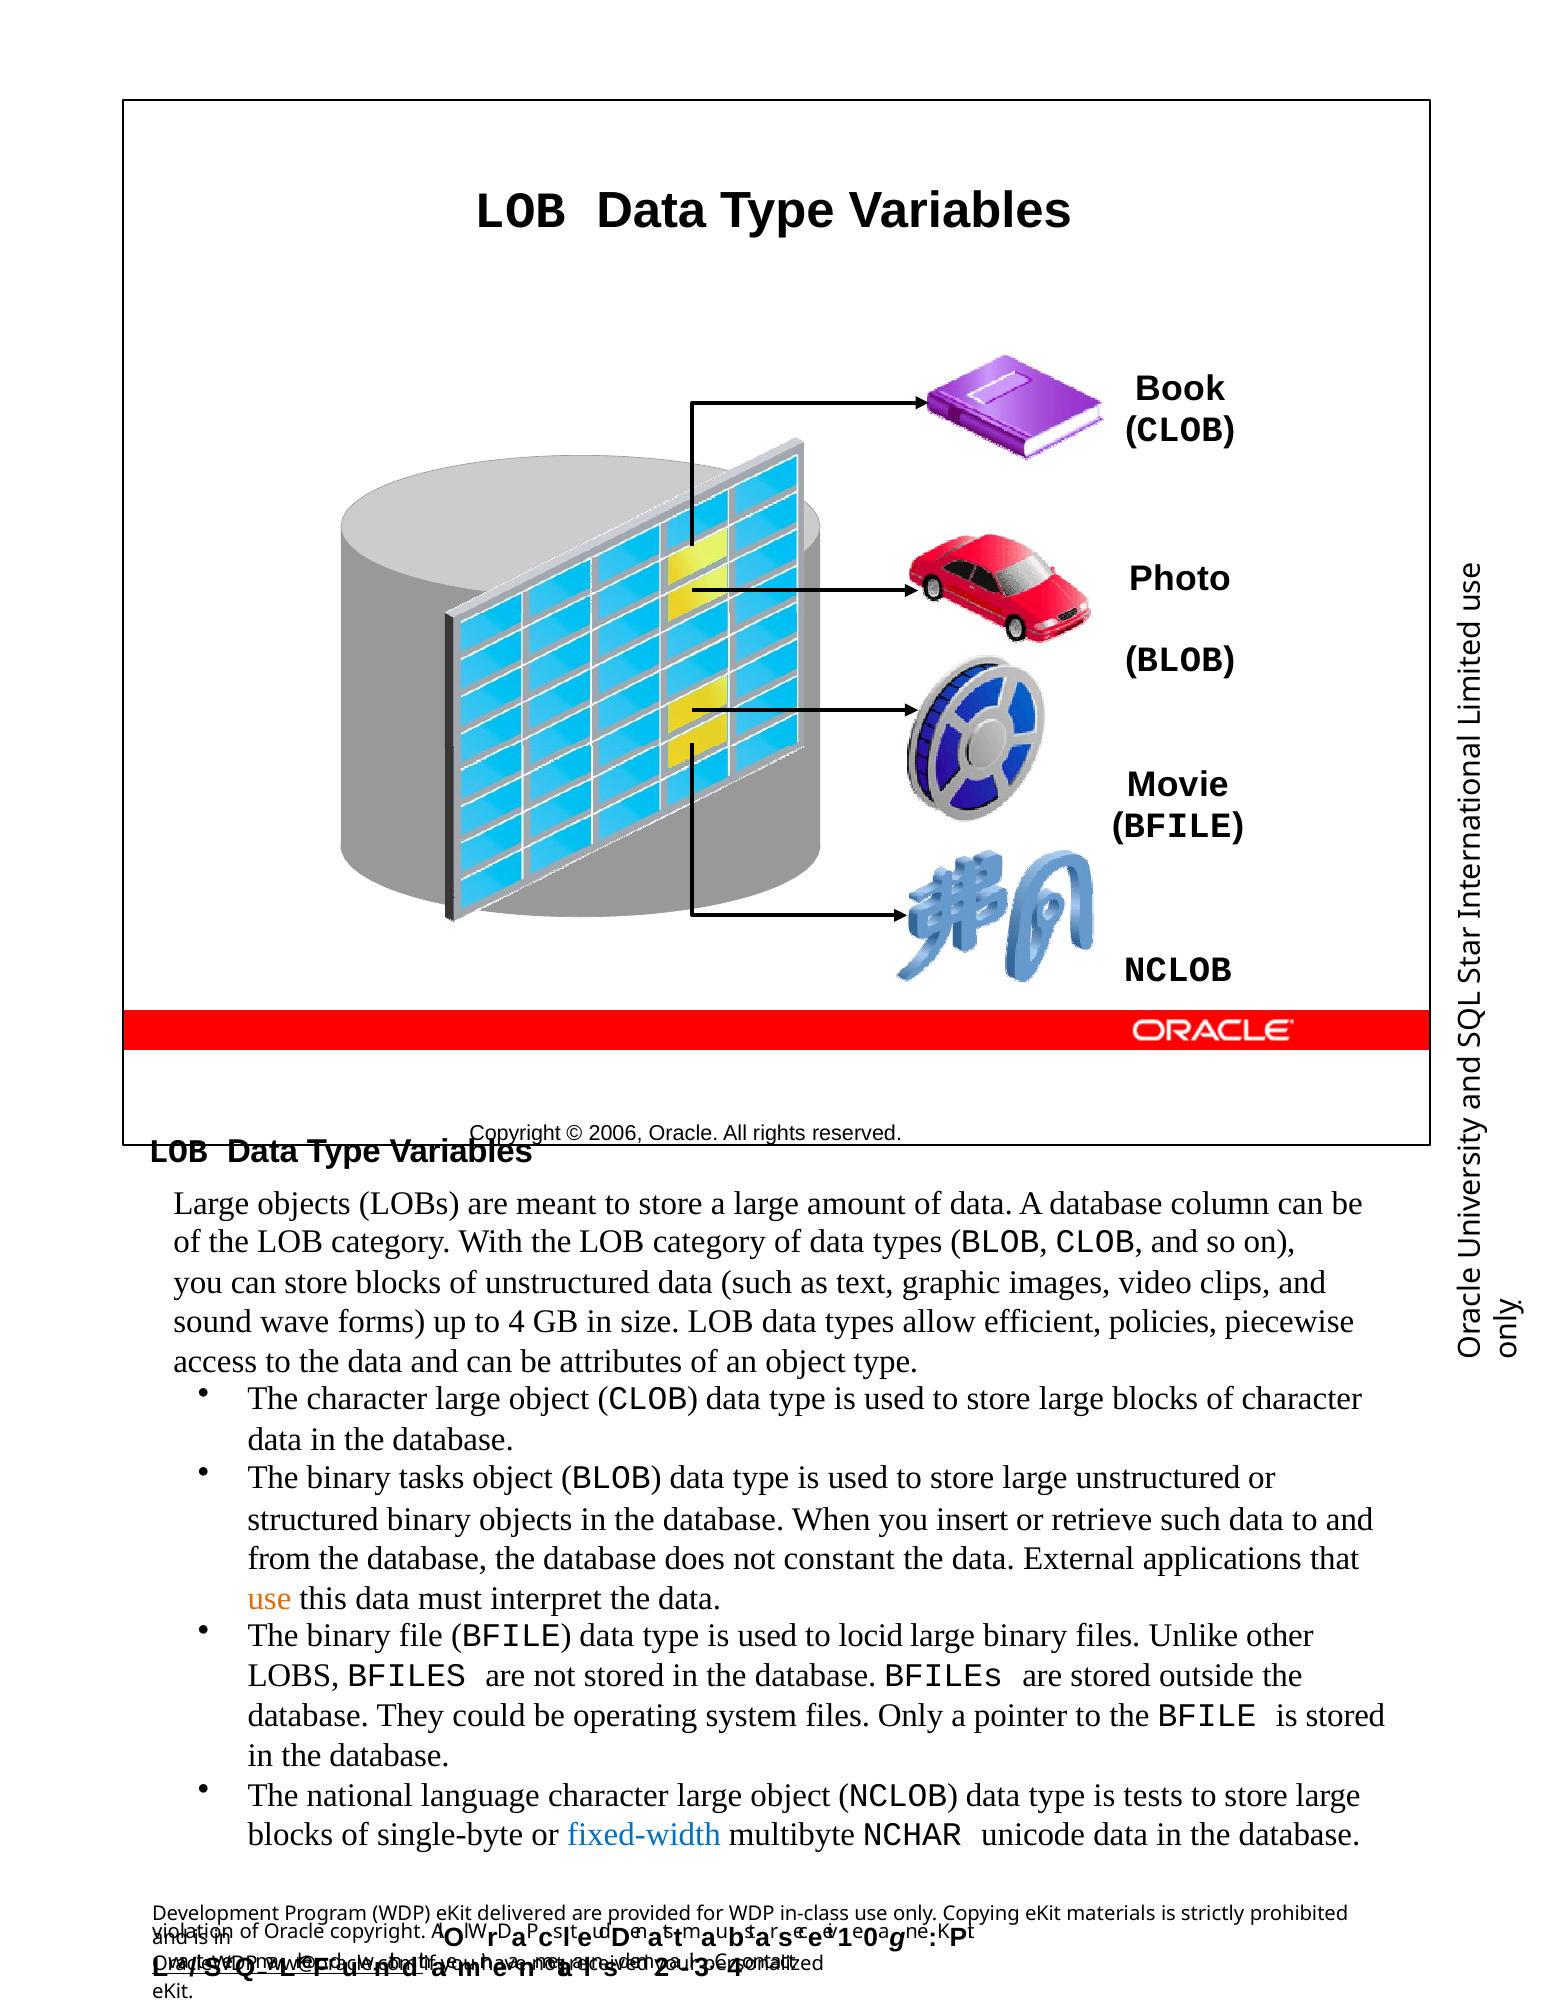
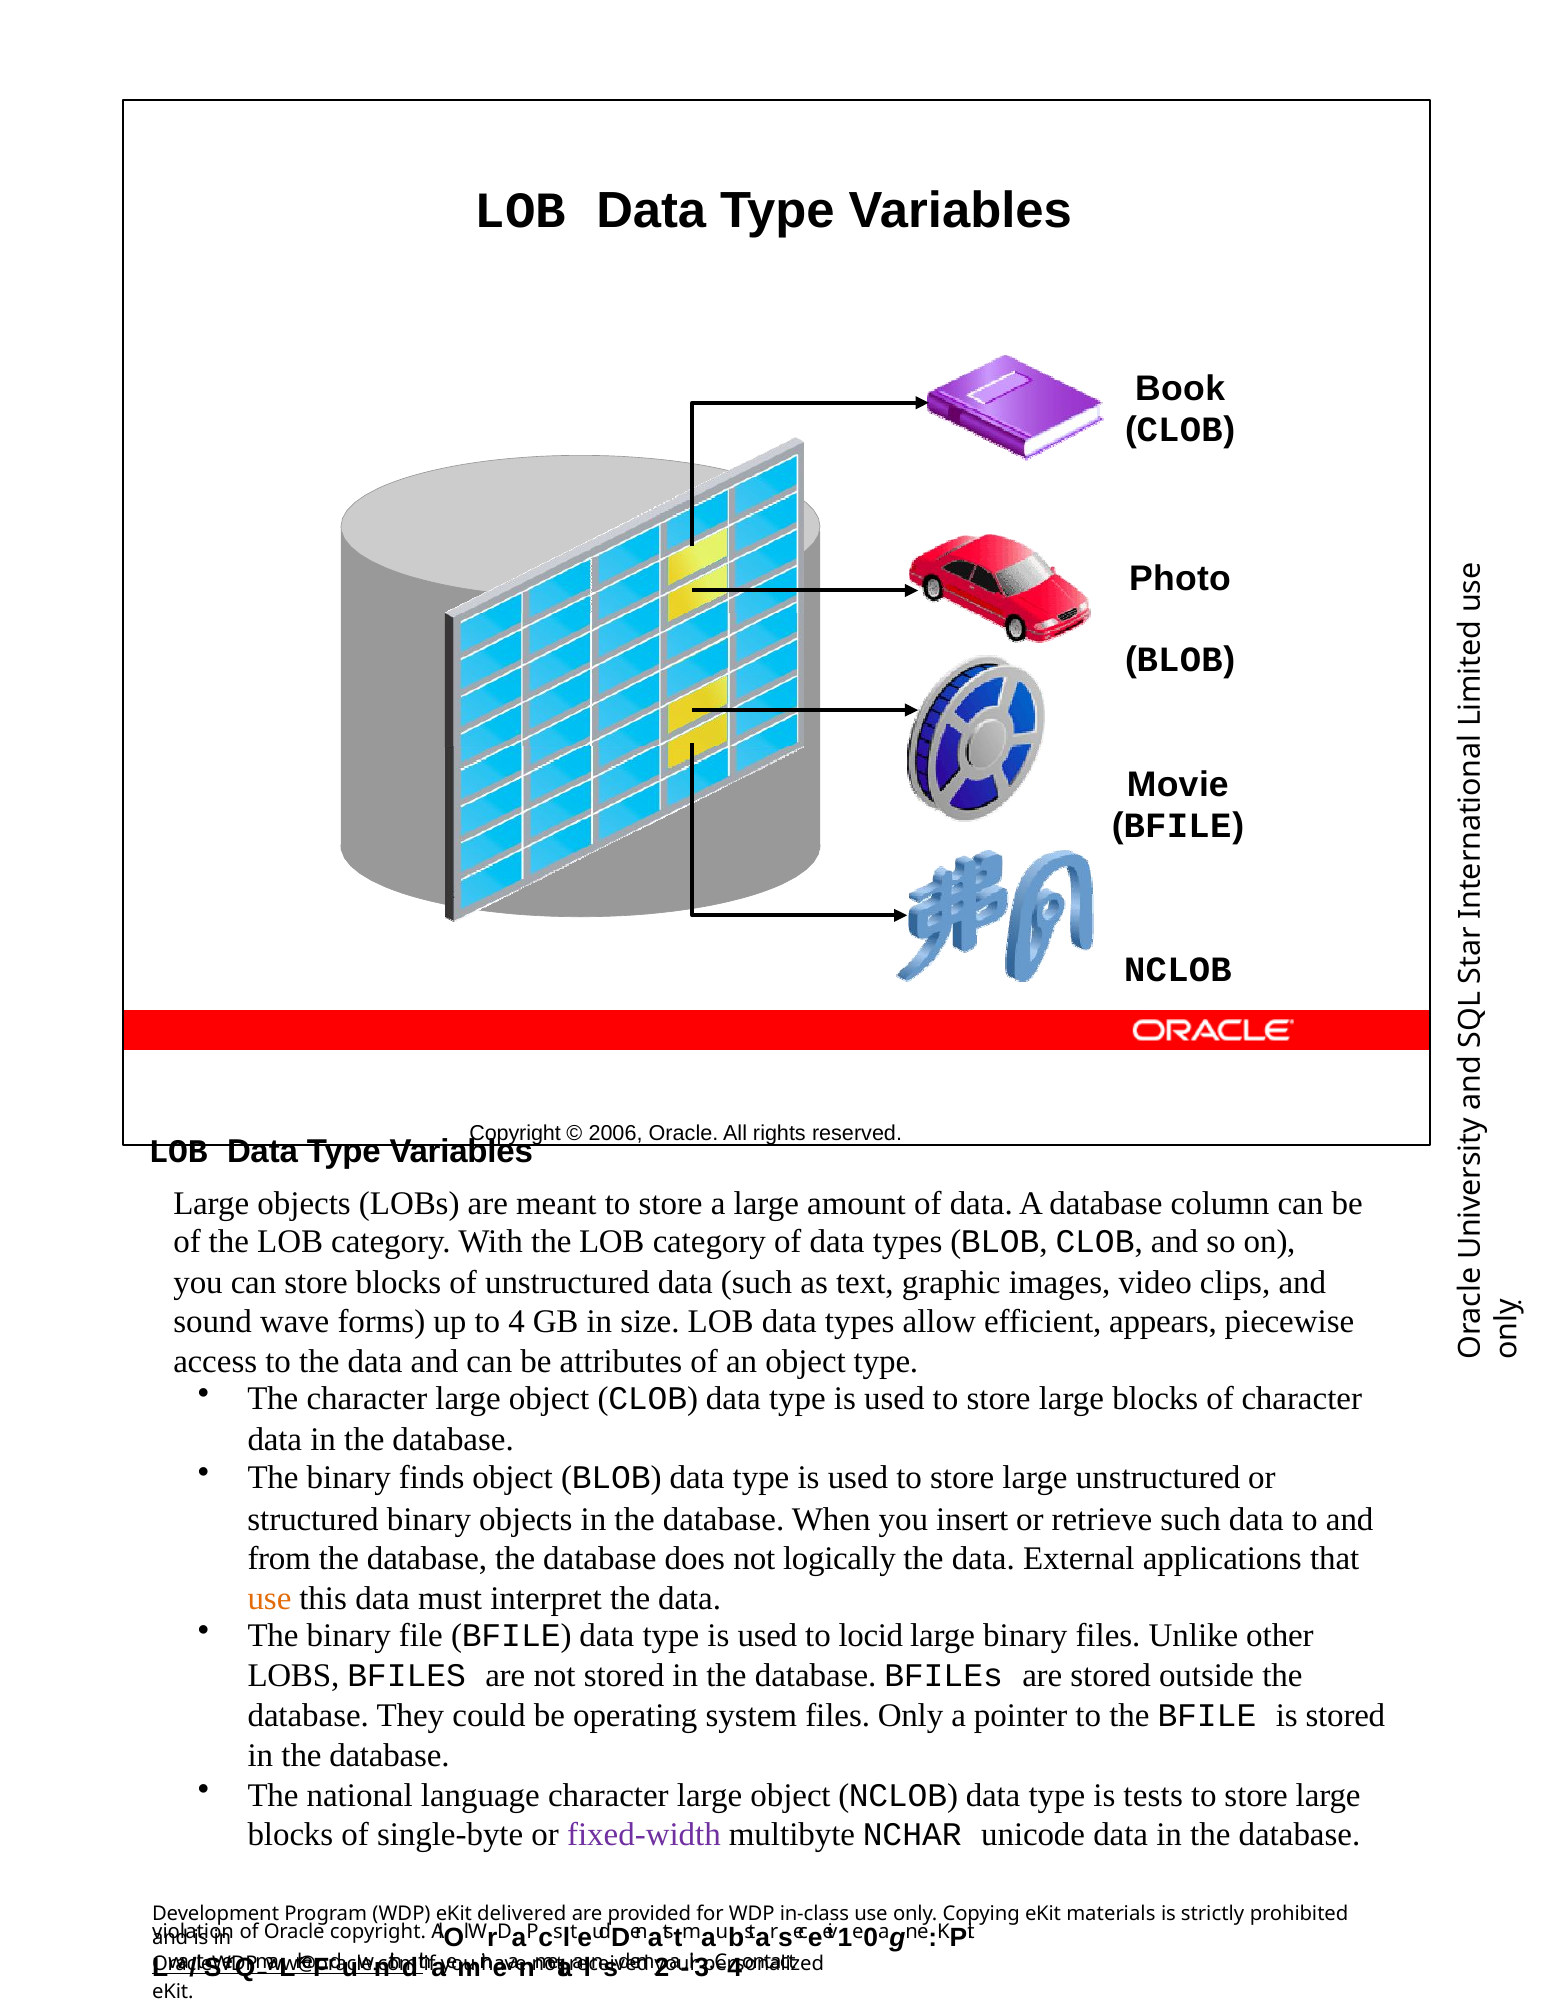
policies: policies -> appears
tasks: tasks -> finds
constant: constant -> logically
fixed-width colour: blue -> purple
